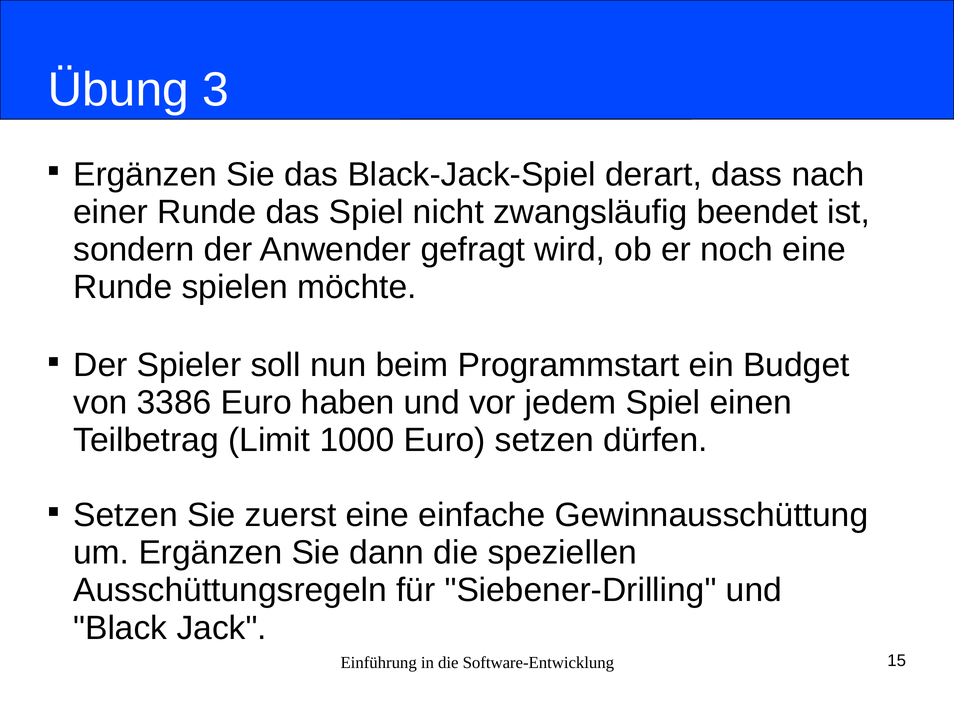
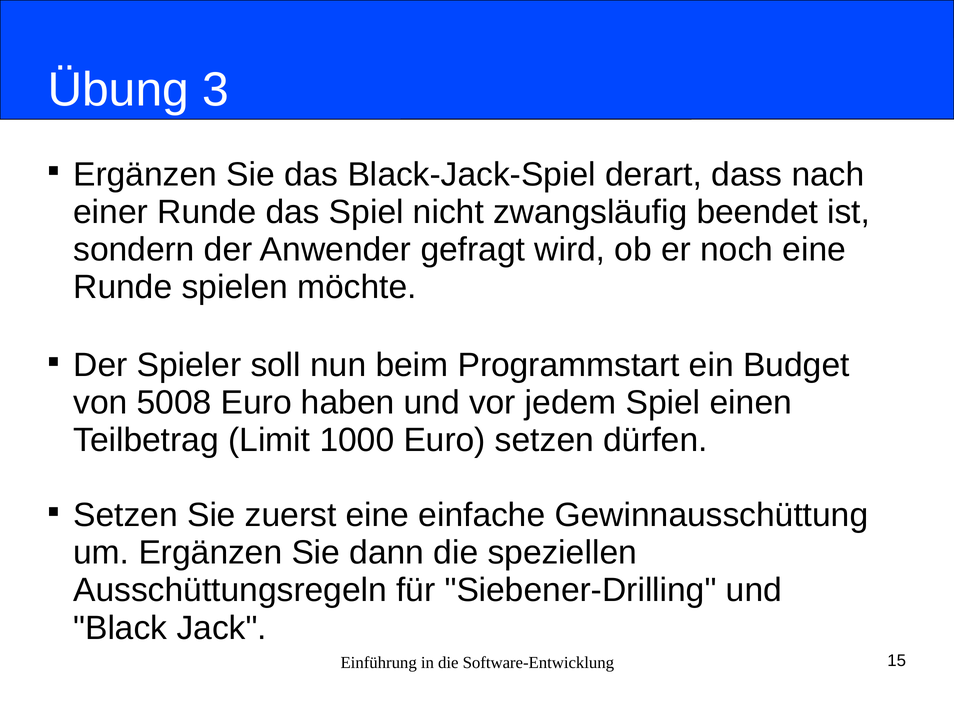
3386: 3386 -> 5008
